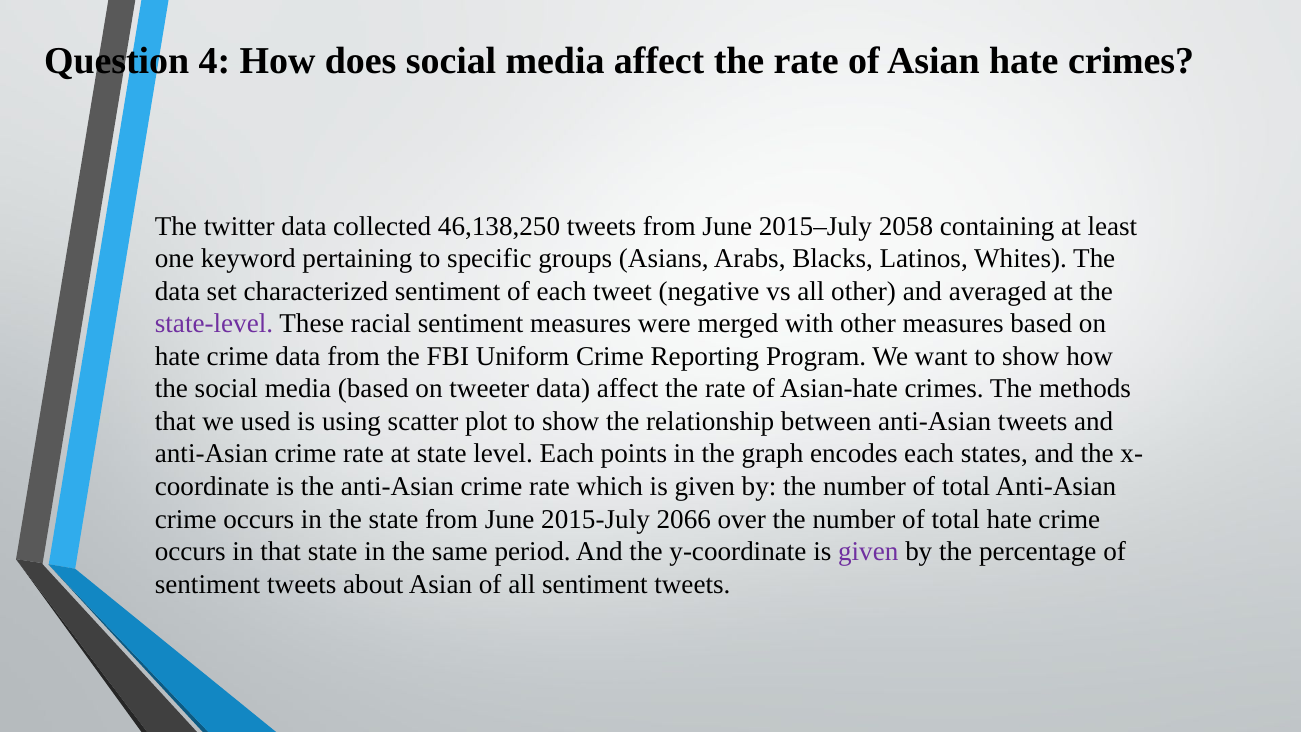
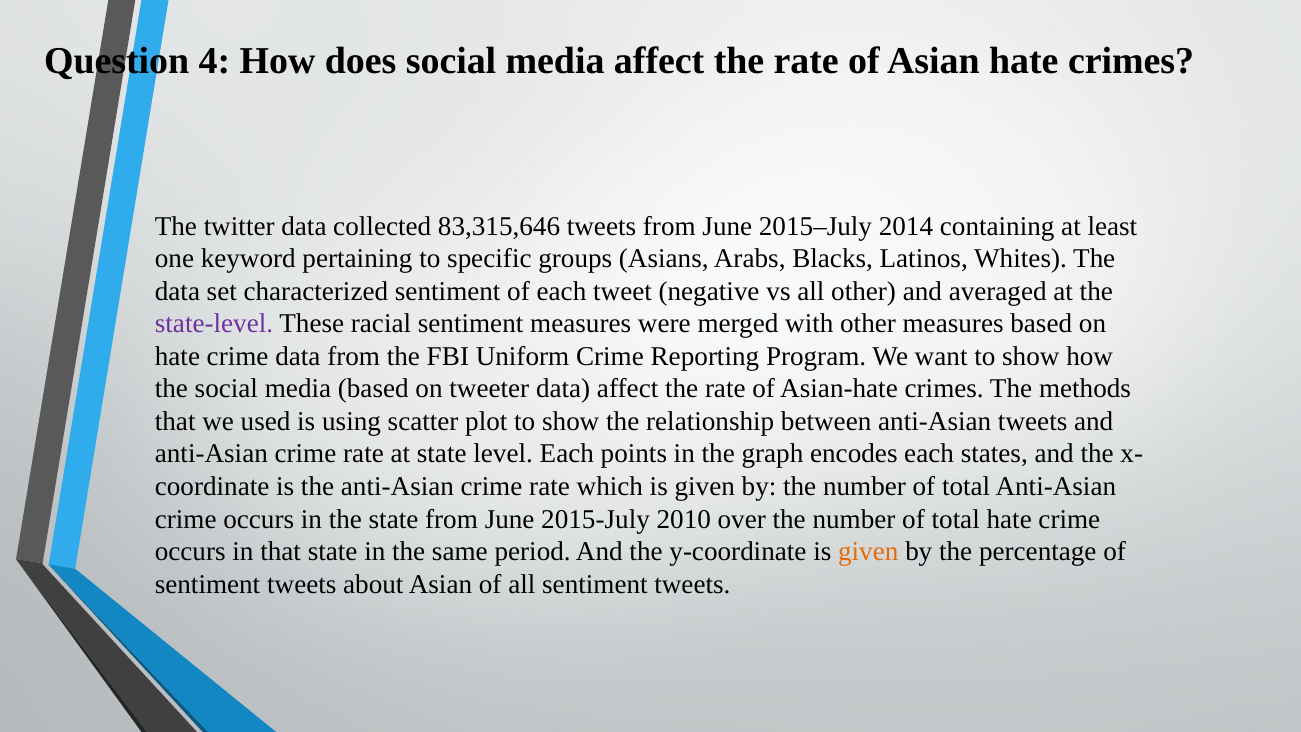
46,138,250: 46,138,250 -> 83,315,646
2058: 2058 -> 2014
2066: 2066 -> 2010
given at (868, 551) colour: purple -> orange
